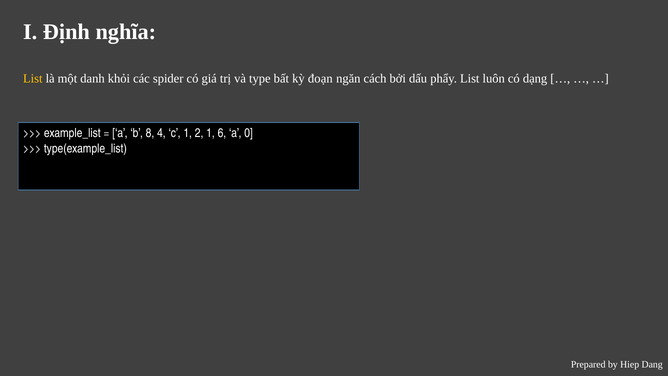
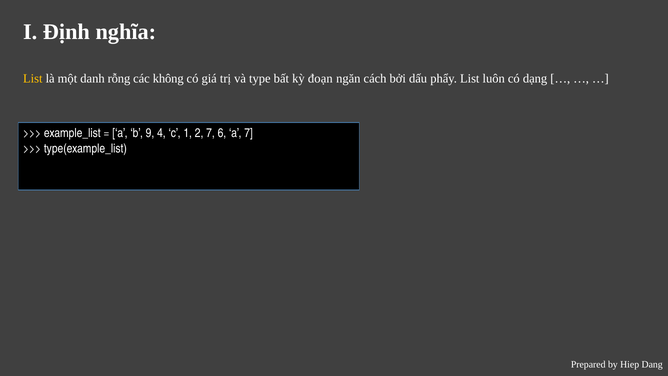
khỏi: khỏi -> rỗng
spider: spider -> không
8: 8 -> 9
2 1: 1 -> 7
a 0: 0 -> 7
